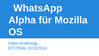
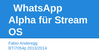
Mozilla: Mozilla -> Stream
